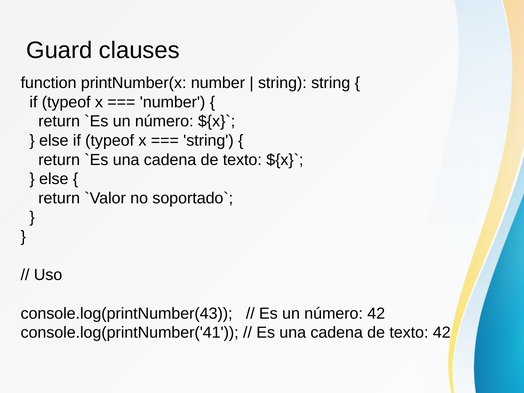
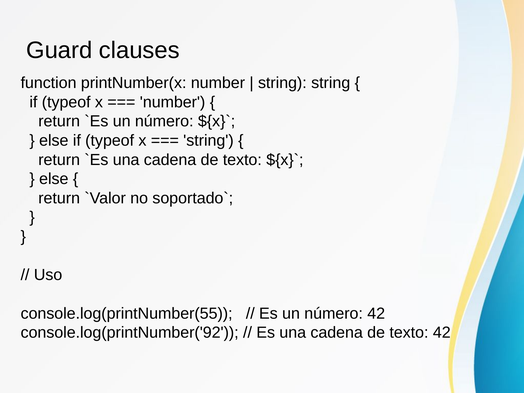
console.log(printNumber(43: console.log(printNumber(43 -> console.log(printNumber(55
console.log(printNumber('41: console.log(printNumber('41 -> console.log(printNumber('92
